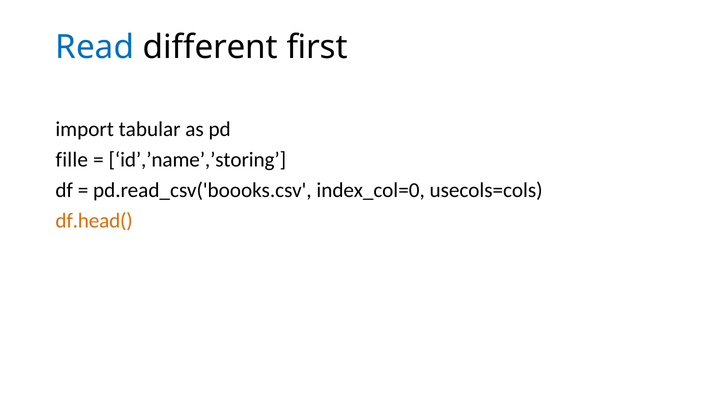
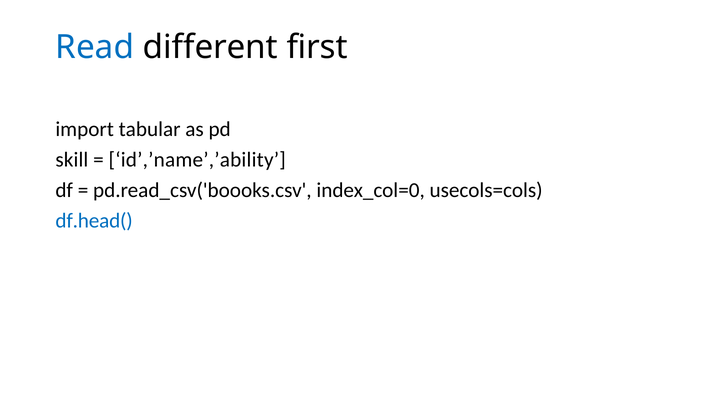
fille: fille -> skill
id’,’name’,’storing: id’,’name’,’storing -> id’,’name’,’ability
df.head( colour: orange -> blue
